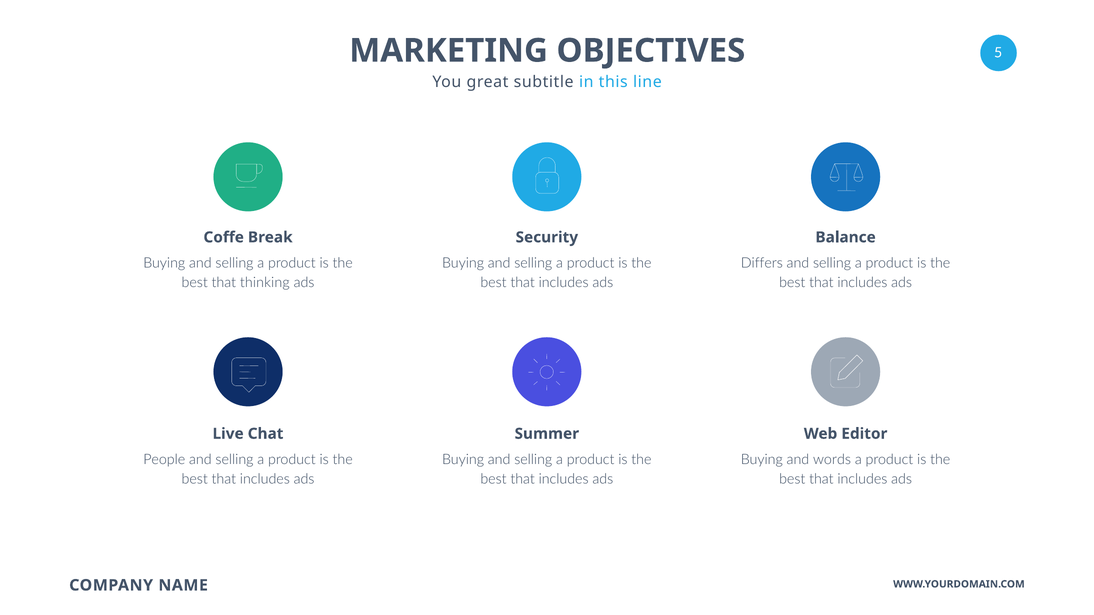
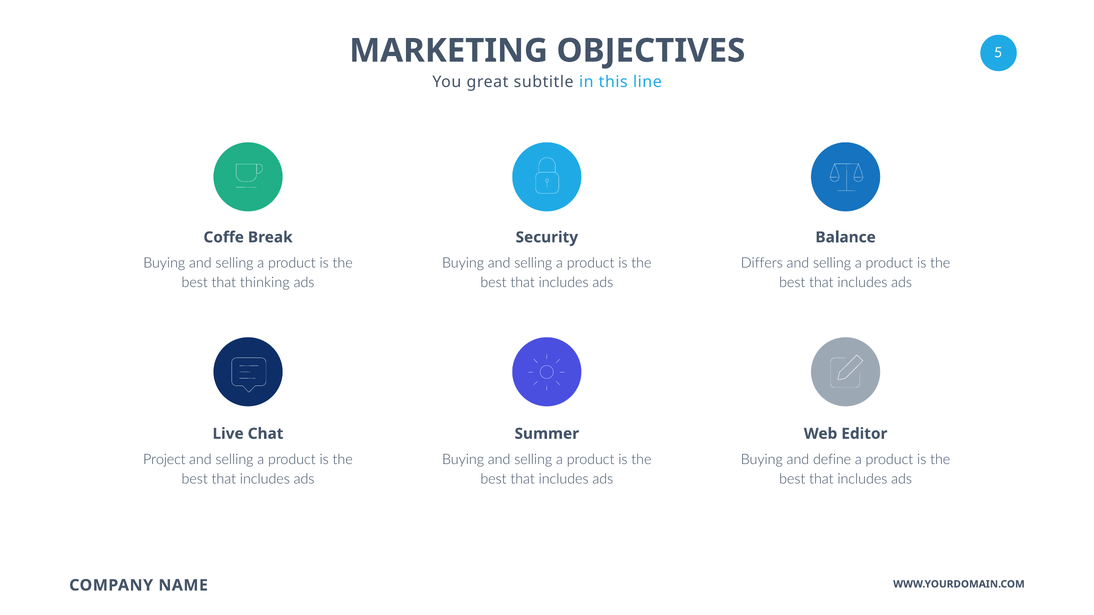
People: People -> Project
words: words -> define
